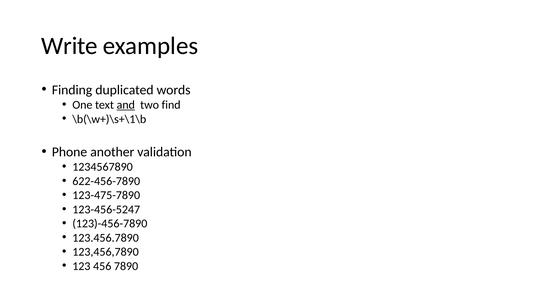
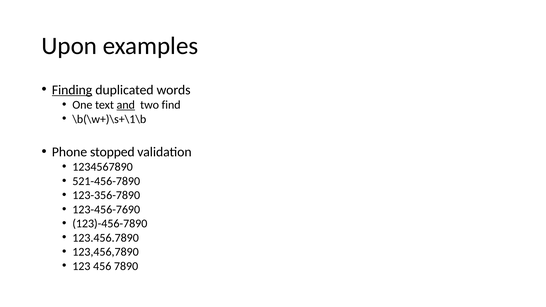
Write: Write -> Upon
Finding underline: none -> present
another: another -> stopped
622-456-7890: 622-456-7890 -> 521-456-7890
123-475-7890: 123-475-7890 -> 123-356-7890
123-456-5247: 123-456-5247 -> 123-456-7690
